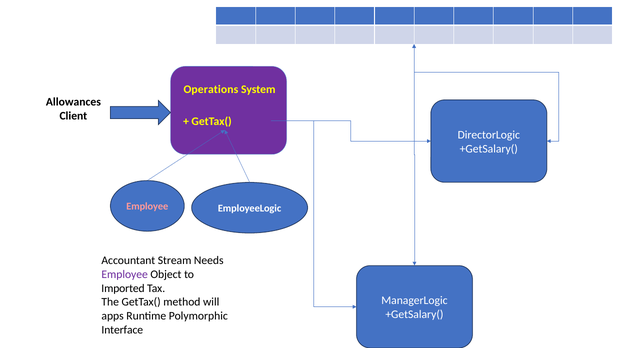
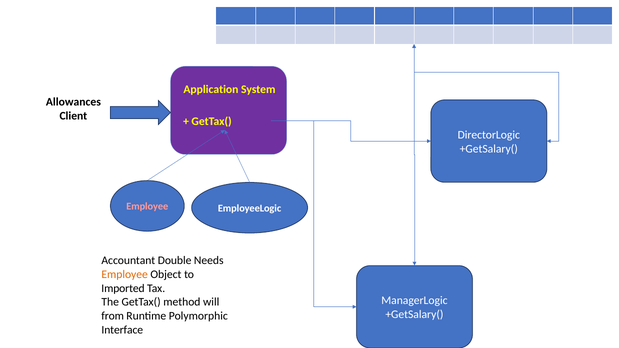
Operations: Operations -> Application
Stream: Stream -> Double
Employee at (125, 274) colour: purple -> orange
apps: apps -> from
